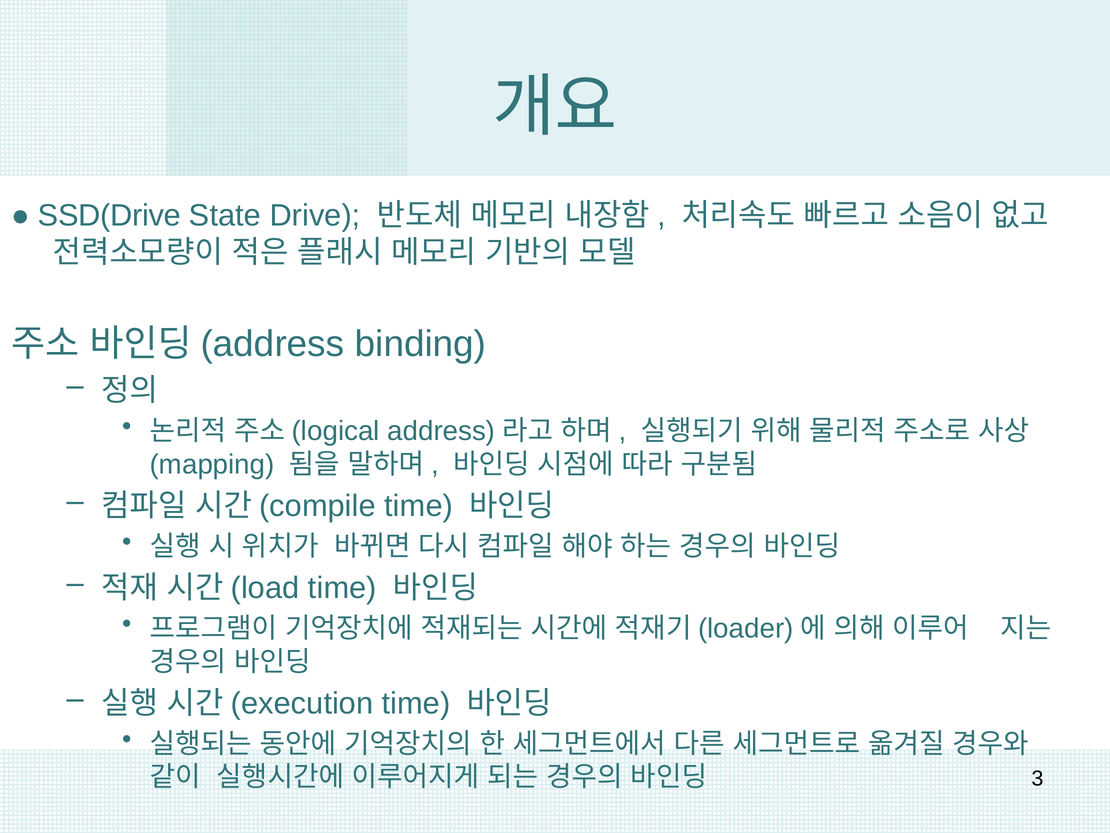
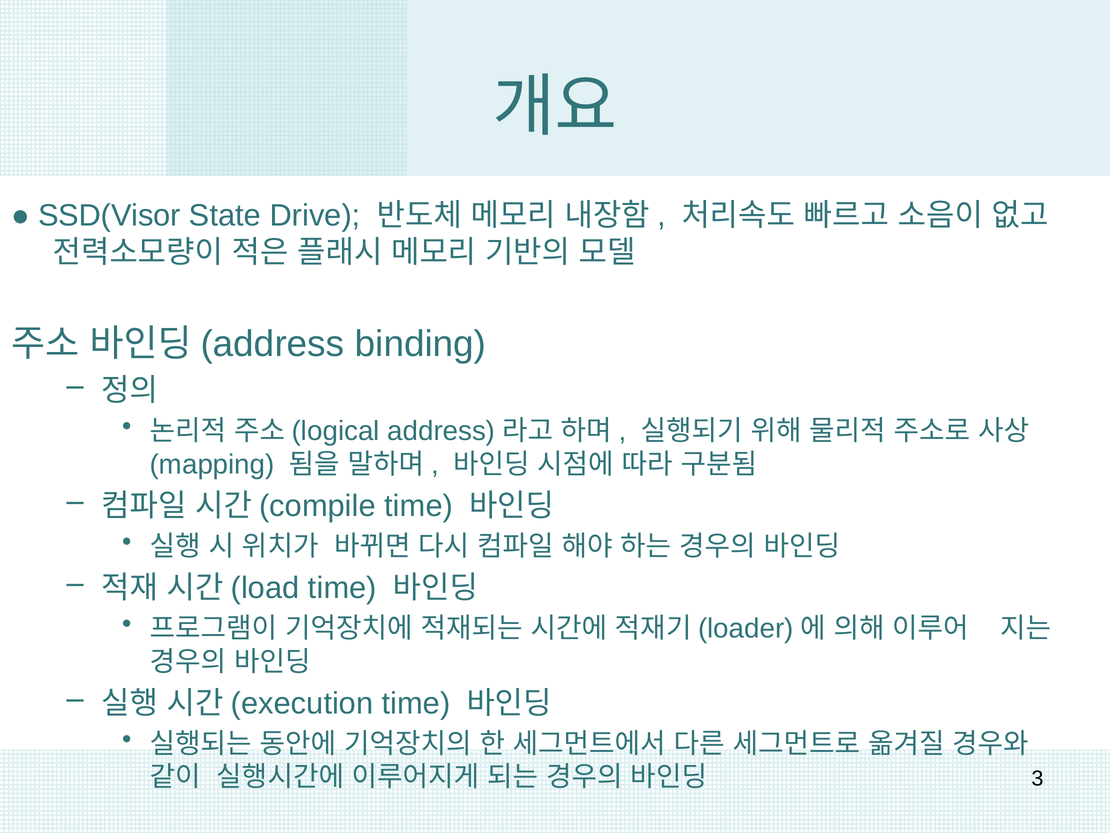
SSD(Drive: SSD(Drive -> SSD(Visor
